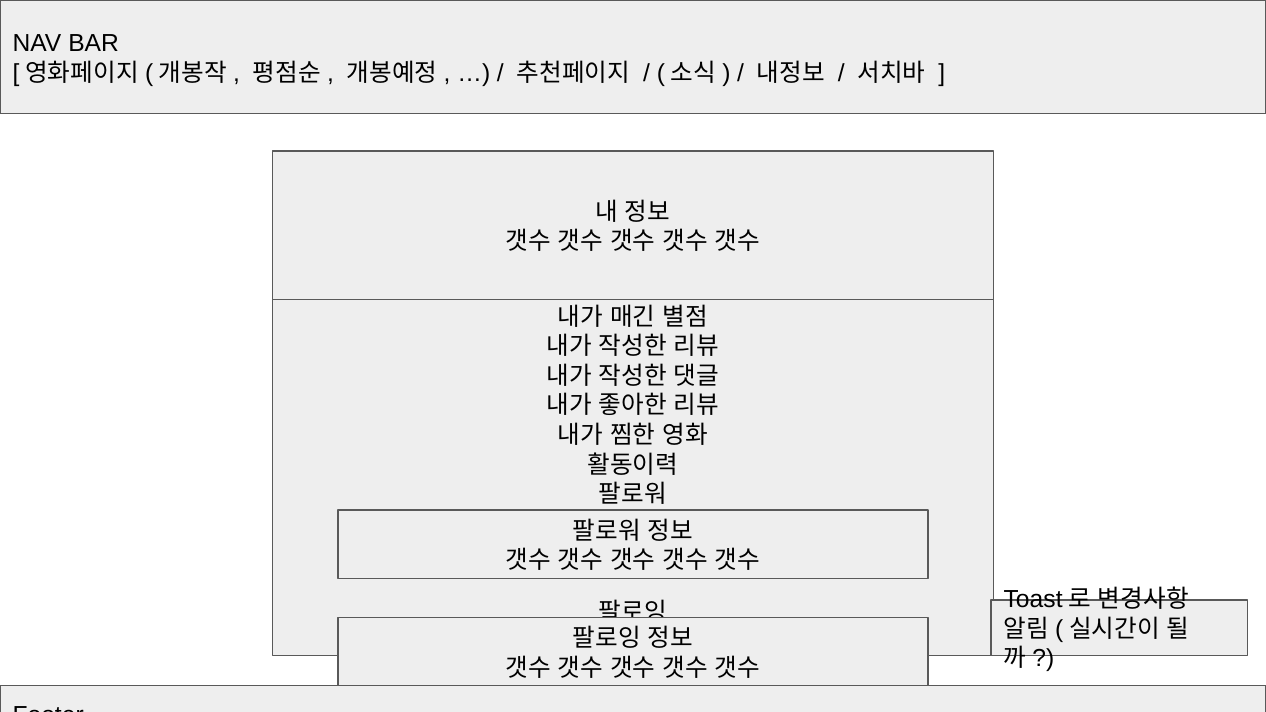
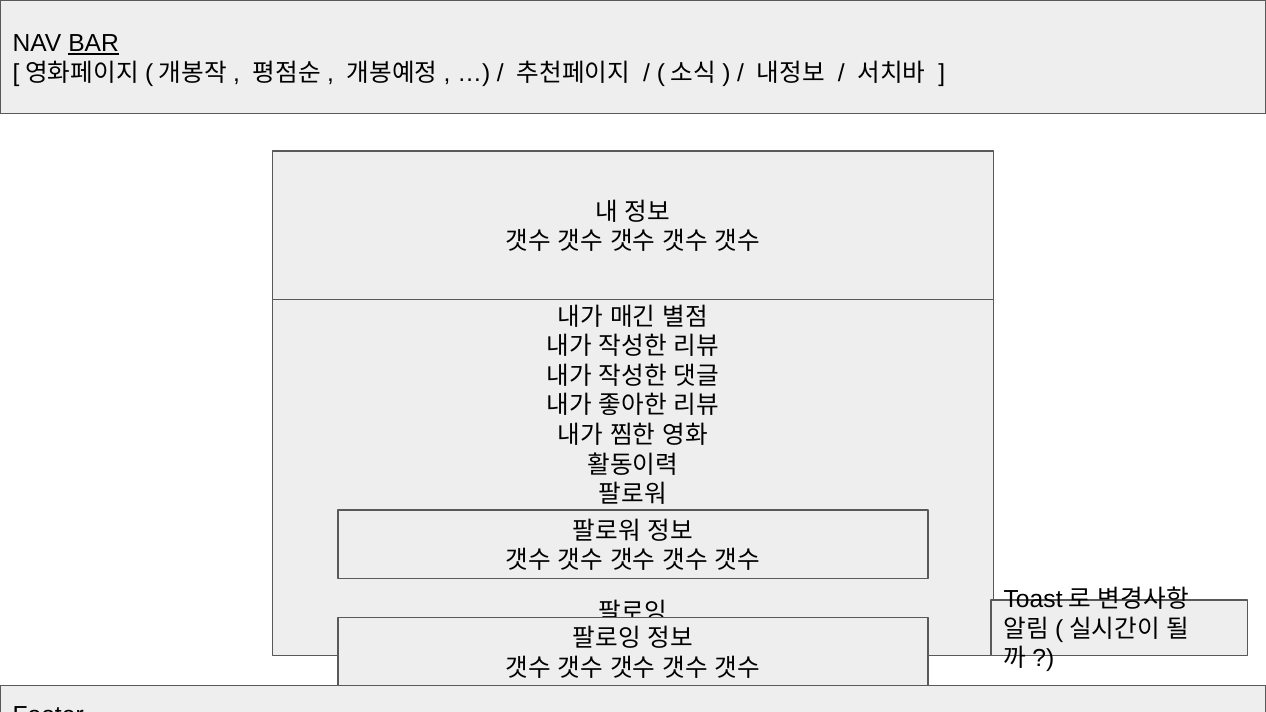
BAR underline: none -> present
